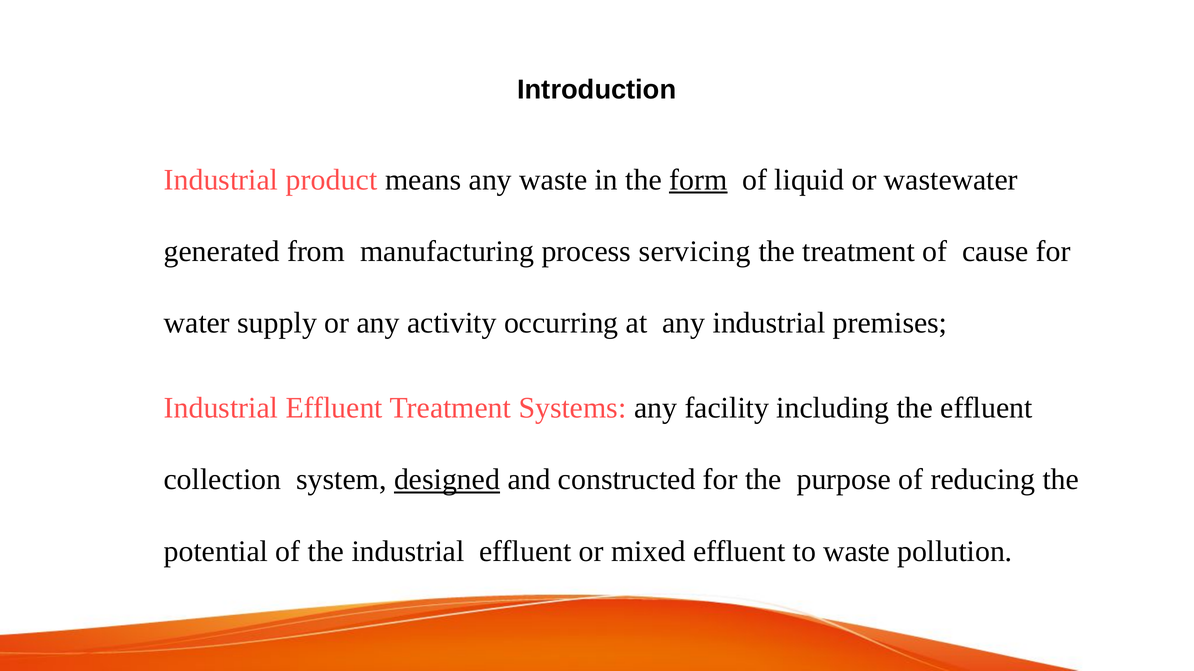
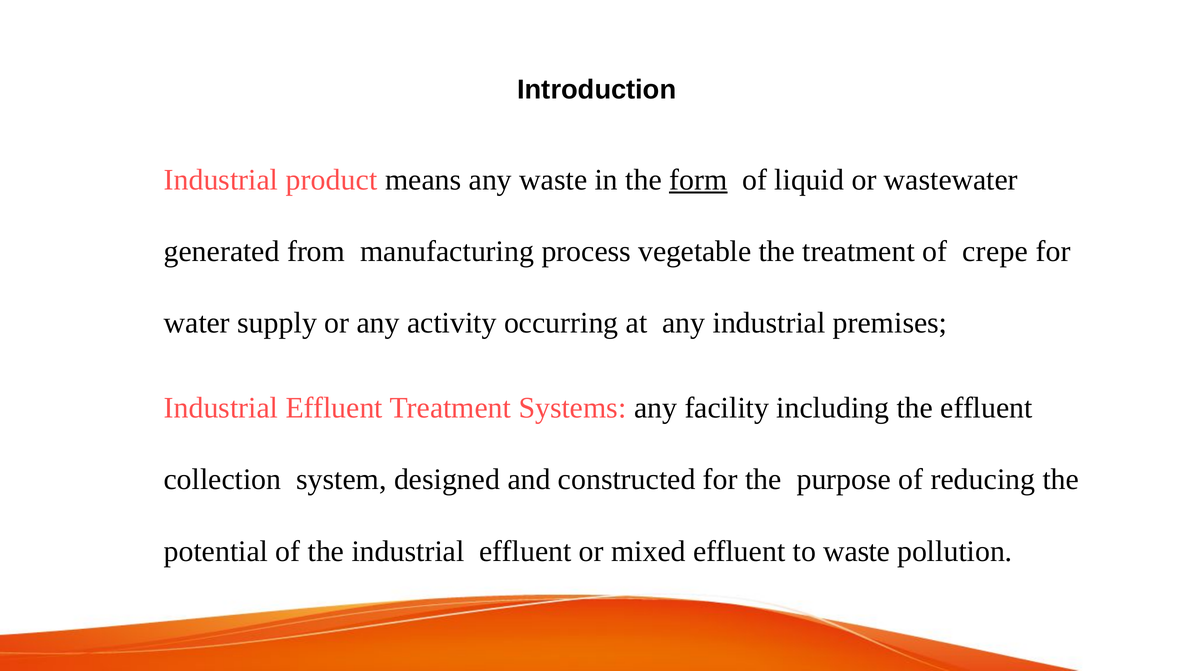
servicing: servicing -> vegetable
cause: cause -> crepe
designed underline: present -> none
